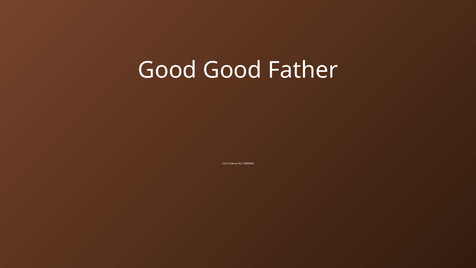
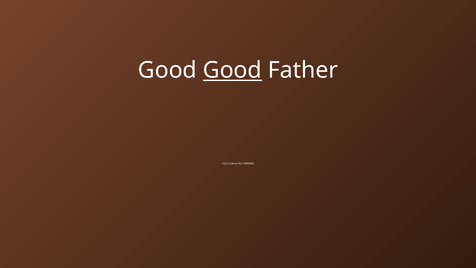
Good at (232, 70) underline: none -> present
